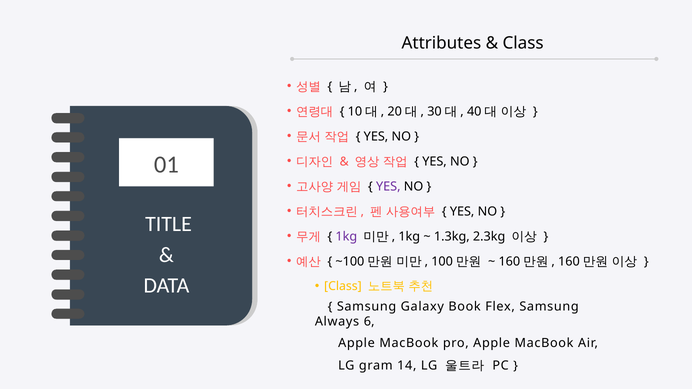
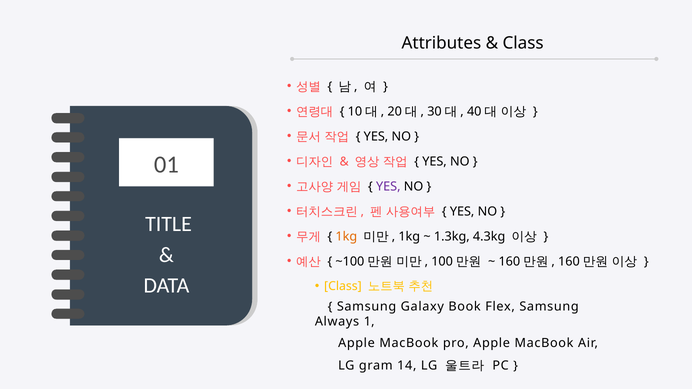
1kg at (346, 237) colour: purple -> orange
2.3kg: 2.3kg -> 4.3kg
6: 6 -> 1
